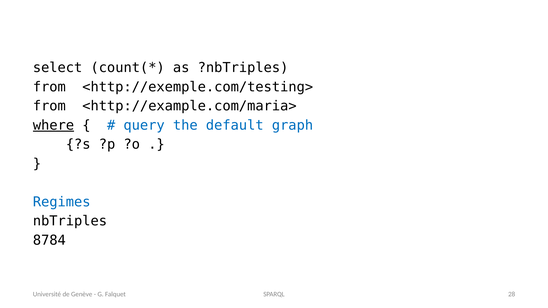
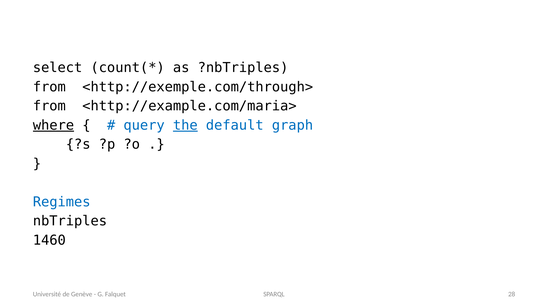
<http://exemple.com/testing>: <http://exemple.com/testing> -> <http://exemple.com/through>
the underline: none -> present
8784: 8784 -> 1460
